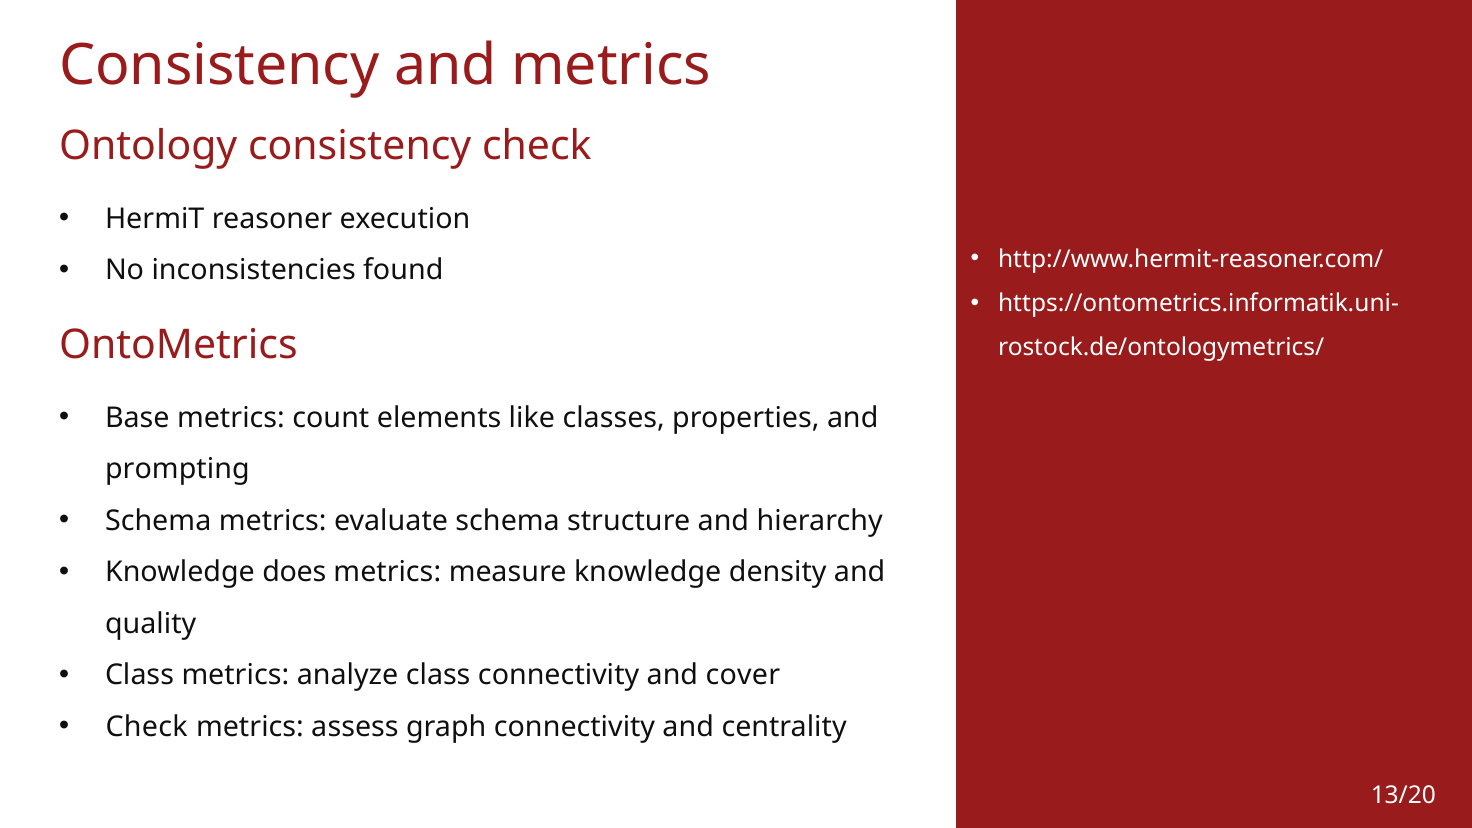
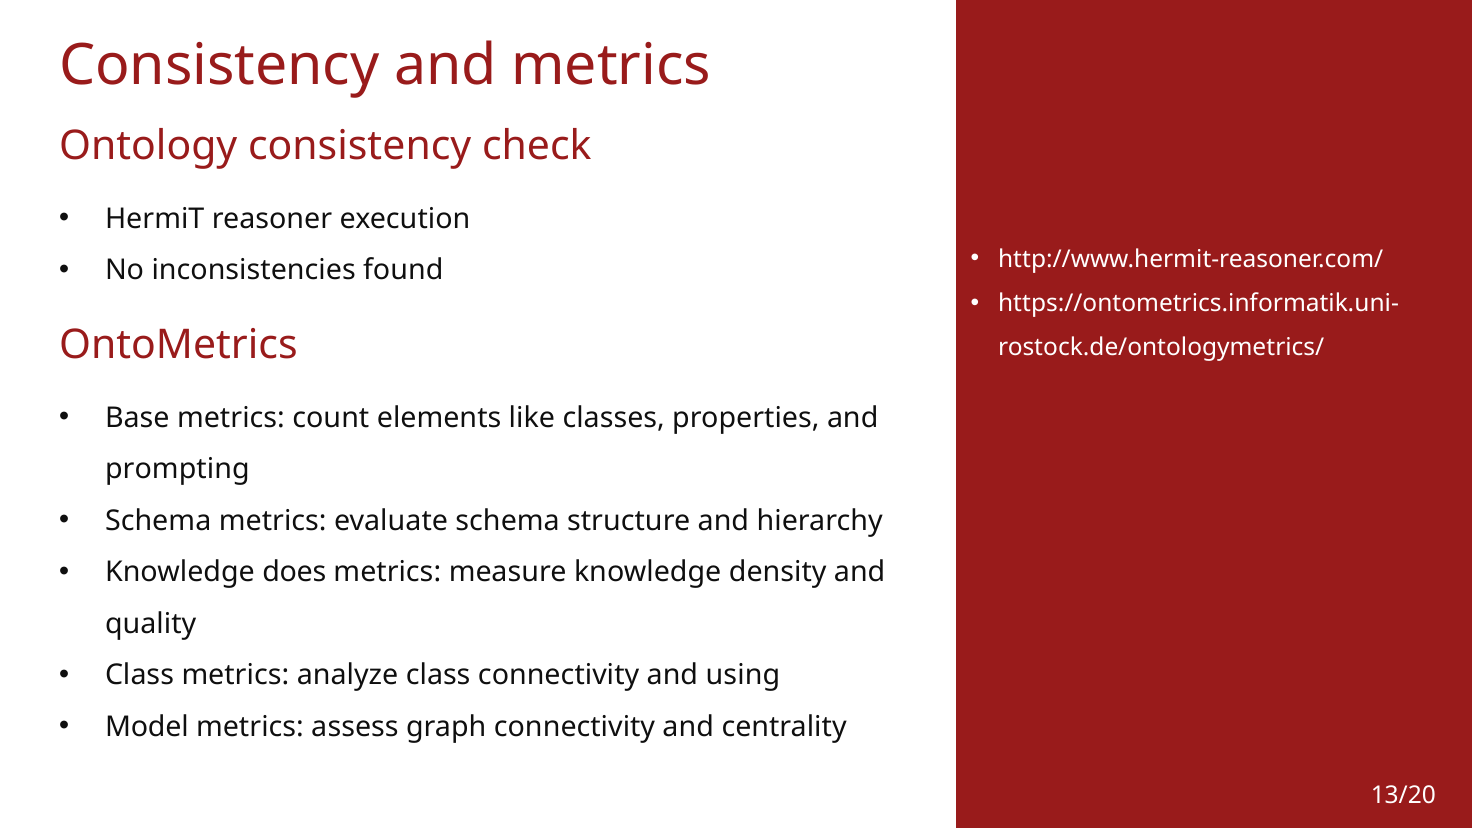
cover: cover -> using
Check at (147, 727): Check -> Model
